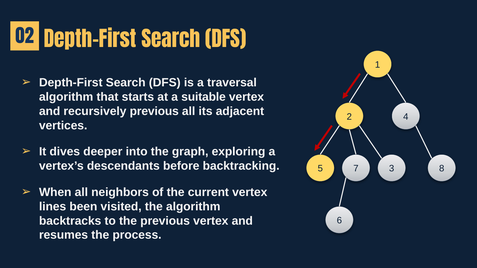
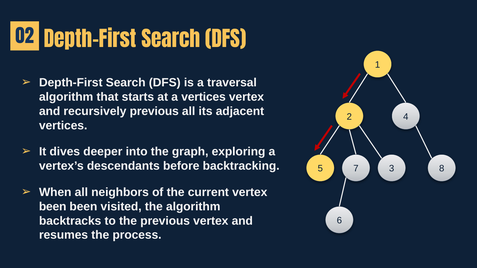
a suitable: suitable -> vertices
lines at (53, 207): lines -> been
